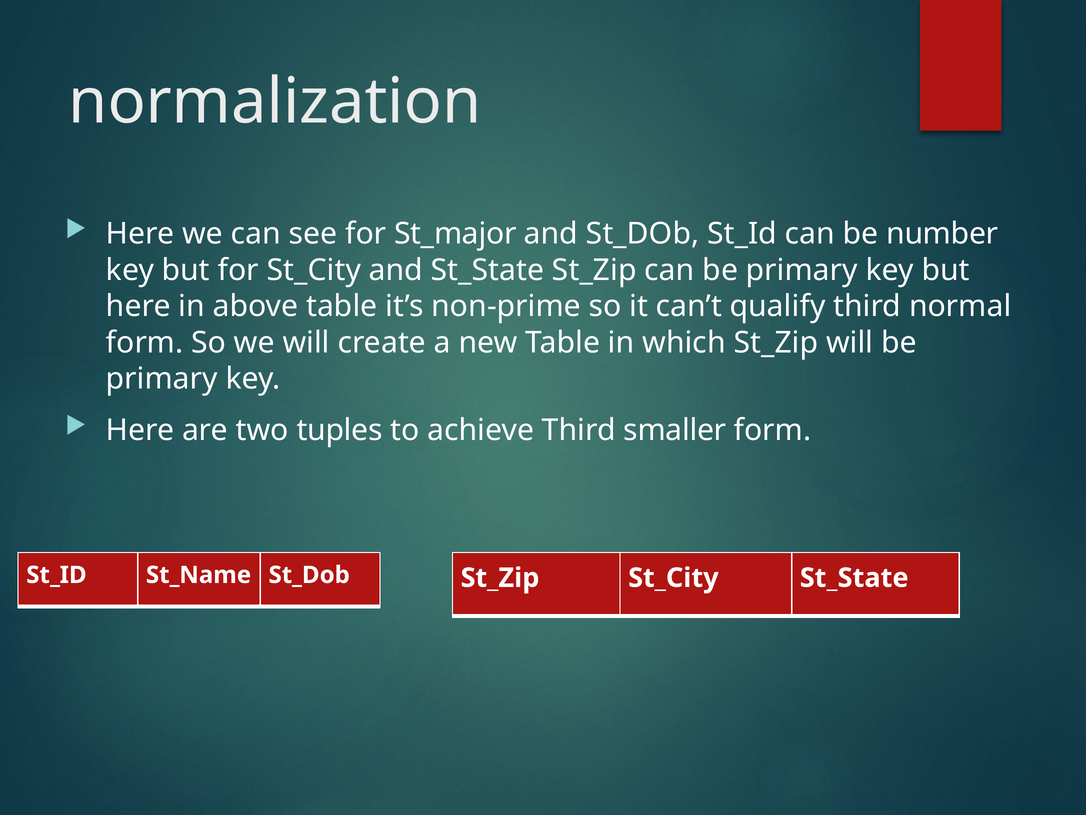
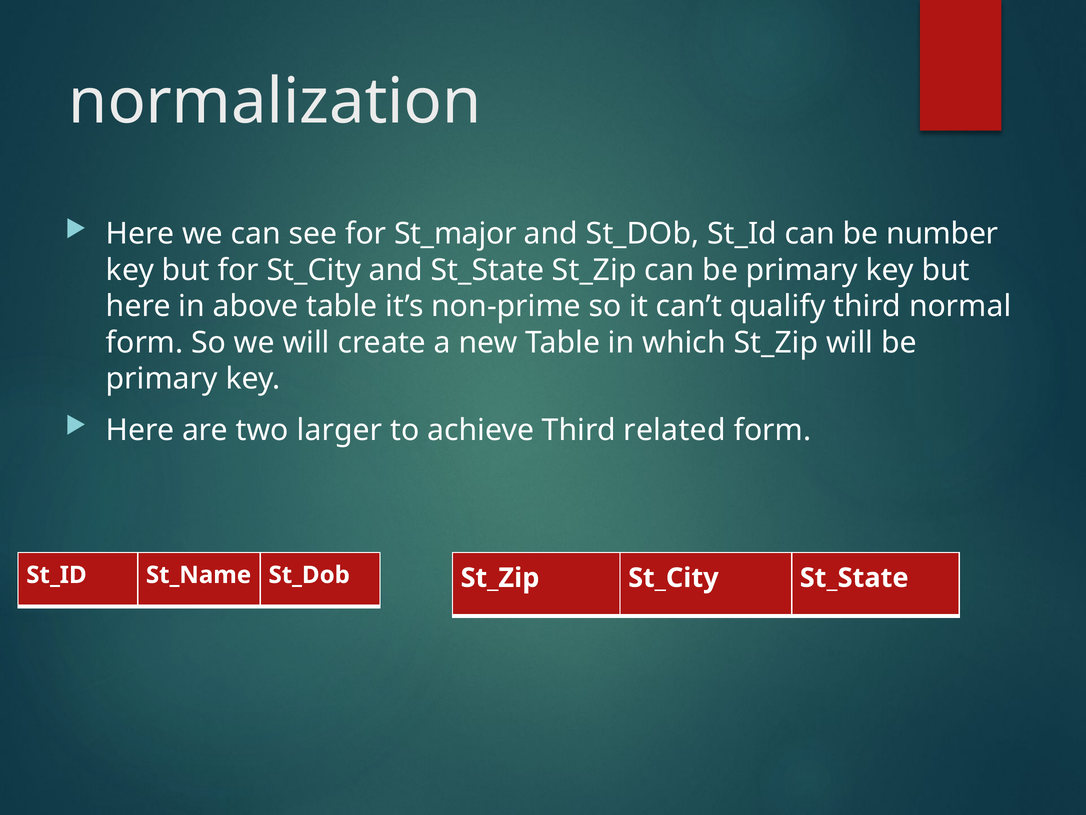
tuples: tuples -> larger
smaller: smaller -> related
